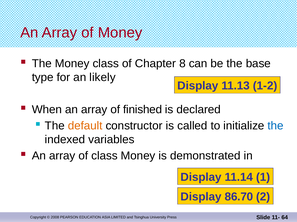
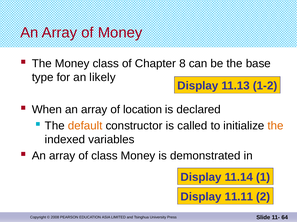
finished: finished -> location
the at (276, 126) colour: blue -> orange
86.70: 86.70 -> 11.11
